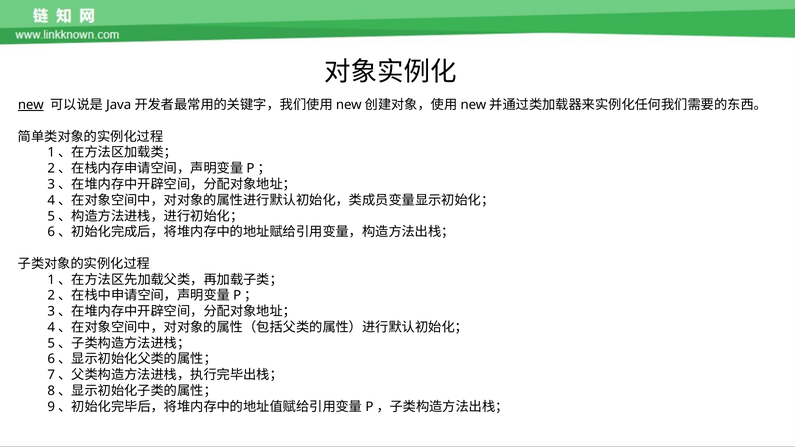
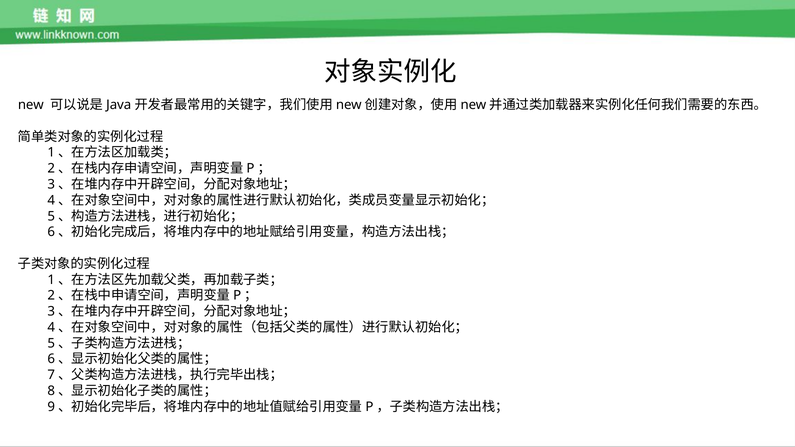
new underline: present -> none
